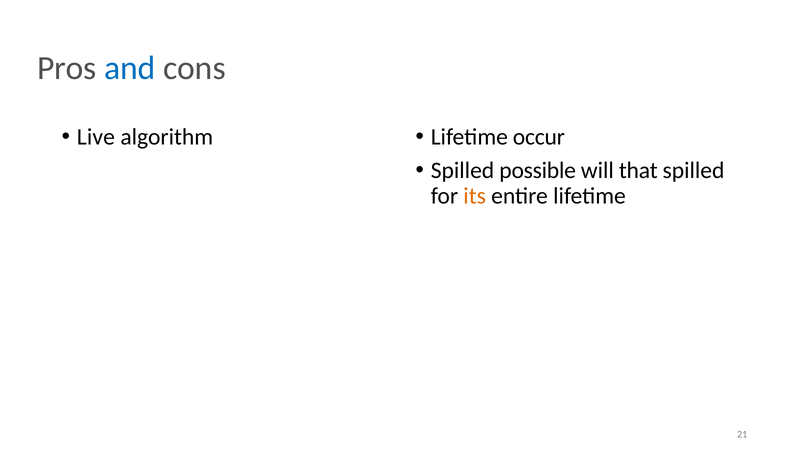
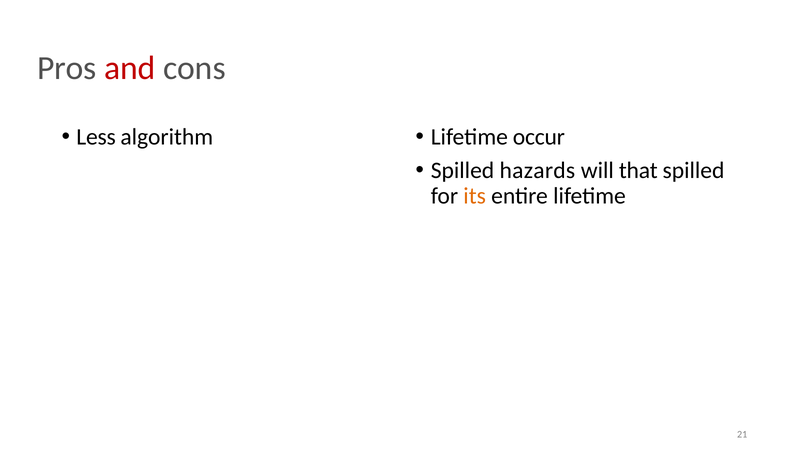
and colour: blue -> red
Live: Live -> Less
possible: possible -> hazards
